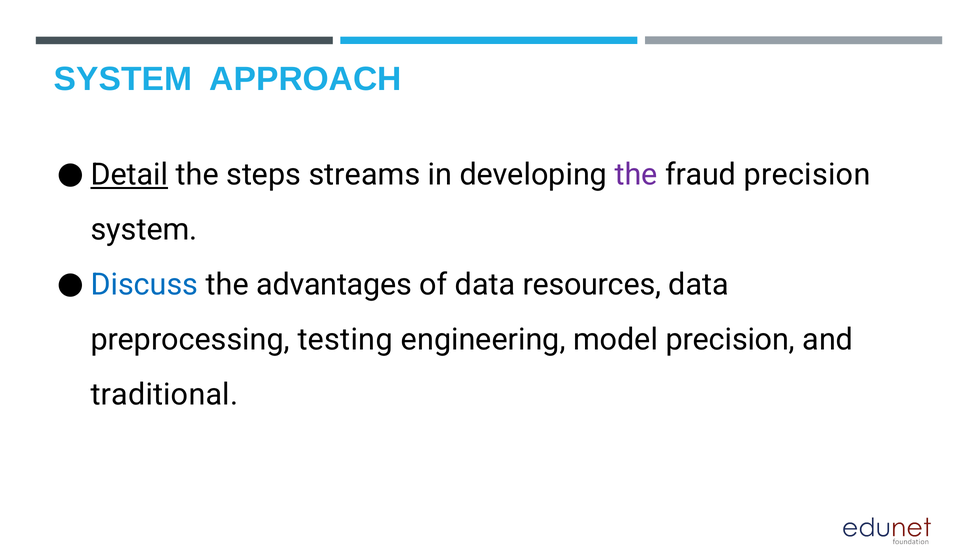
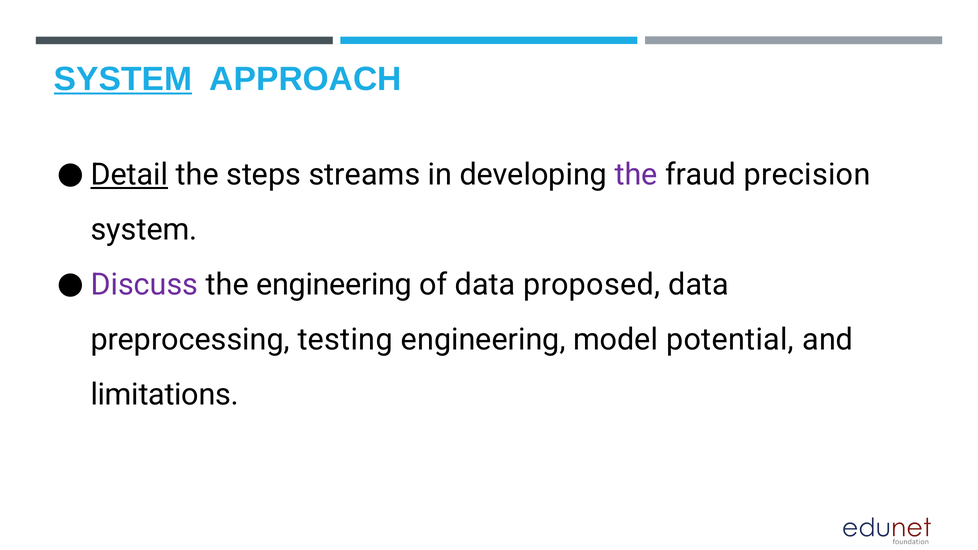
SYSTEM at (123, 79) underline: none -> present
Discuss colour: blue -> purple
the advantages: advantages -> engineering
resources: resources -> proposed
model precision: precision -> potential
traditional: traditional -> limitations
